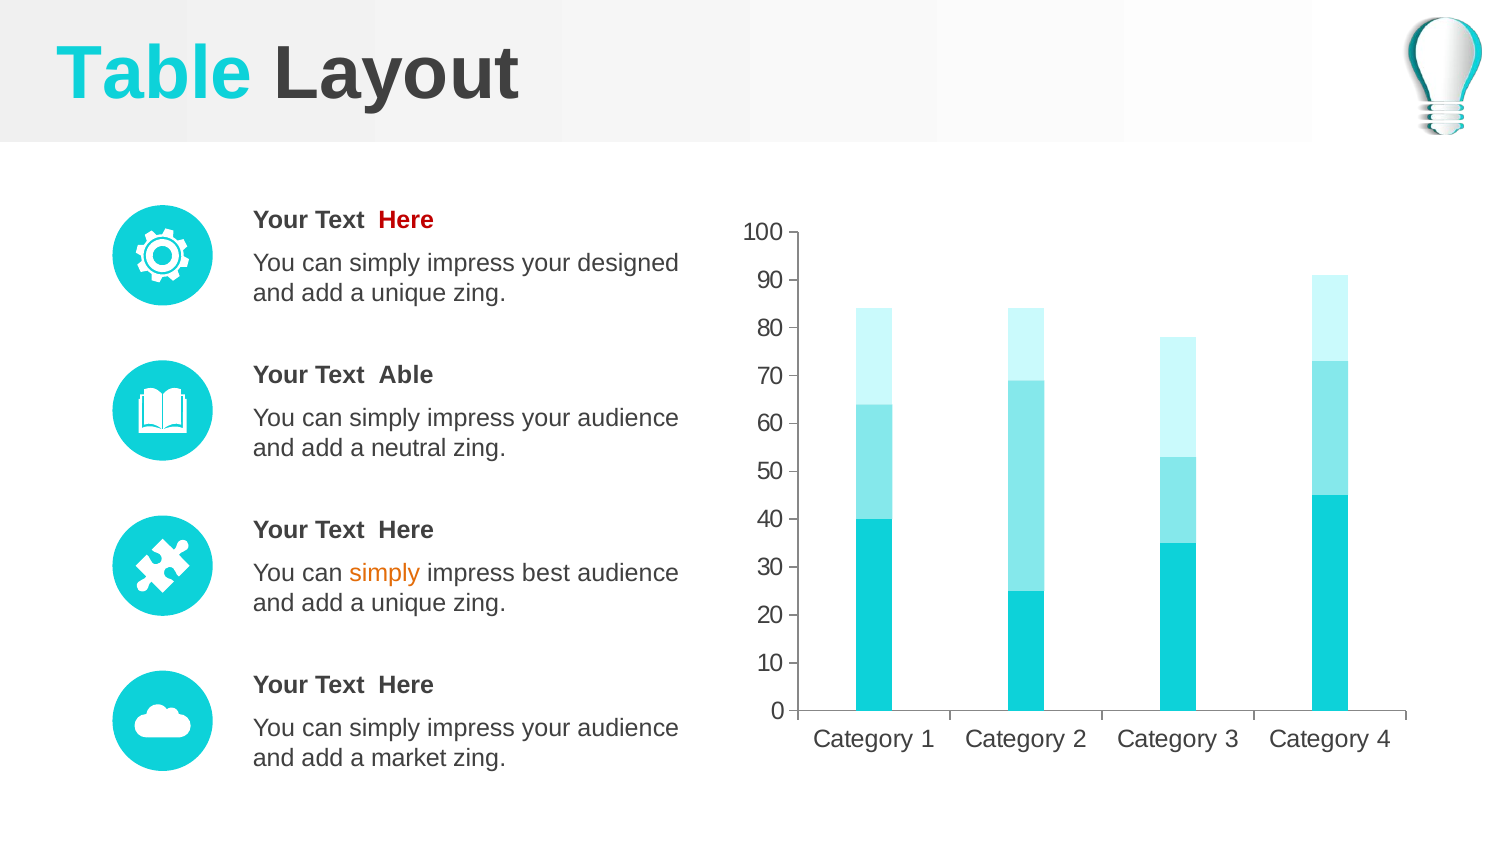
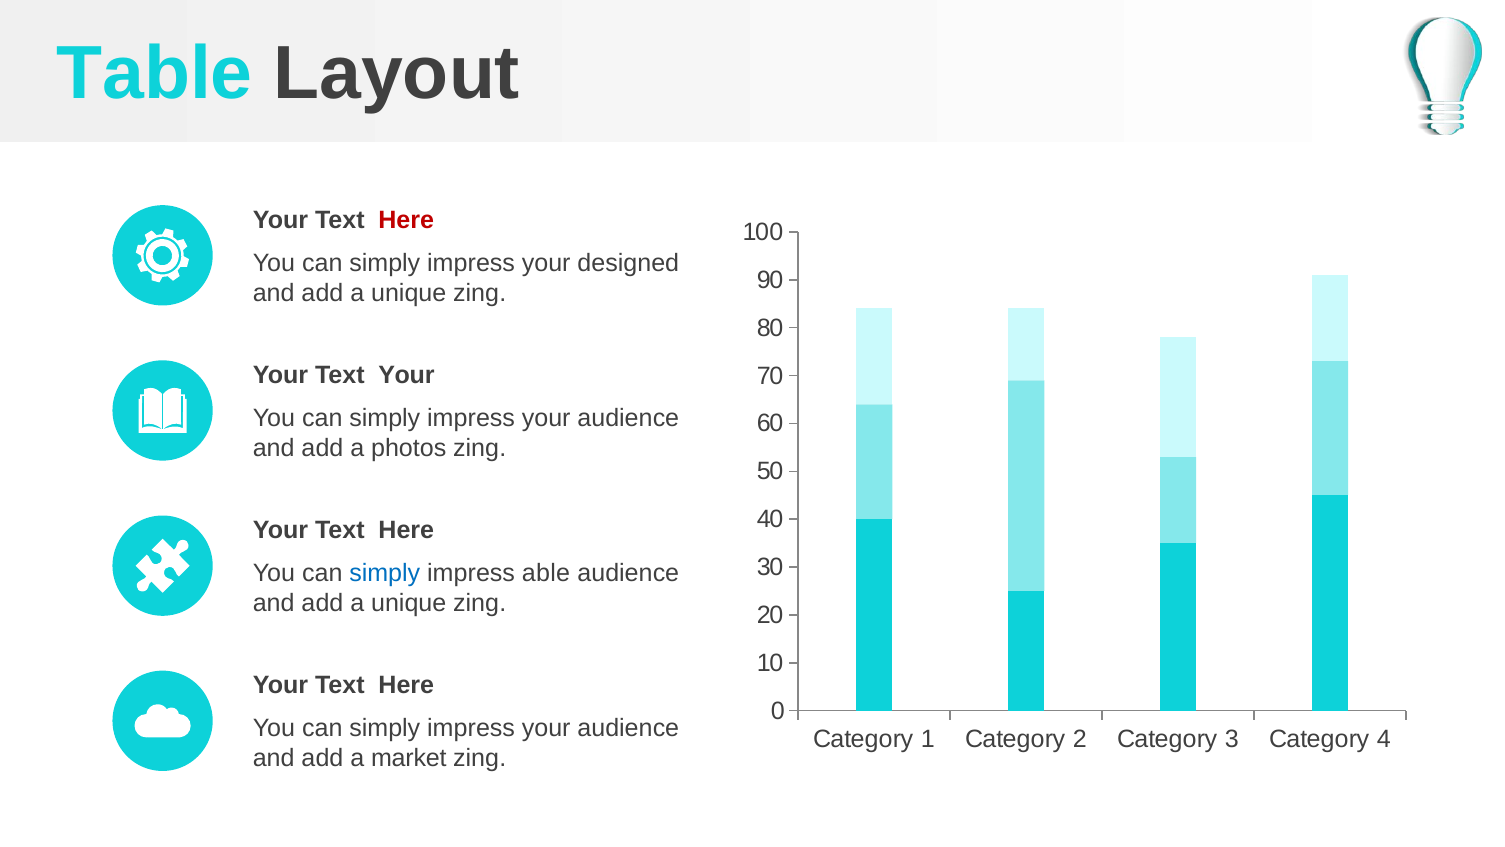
Text Able: Able -> Your
neutral: neutral -> photos
simply at (385, 573) colour: orange -> blue
best: best -> able
